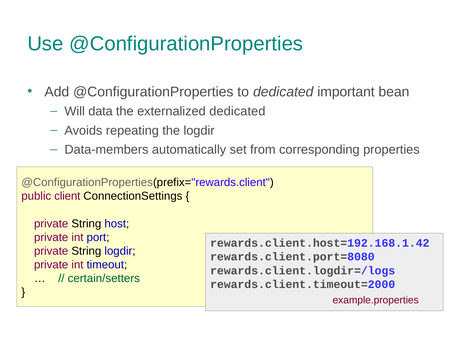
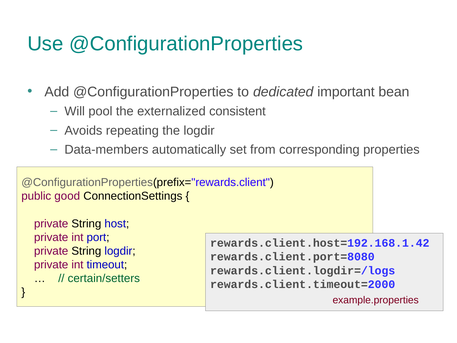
data: data -> pool
externalized dedicated: dedicated -> consistent
client: client -> good
